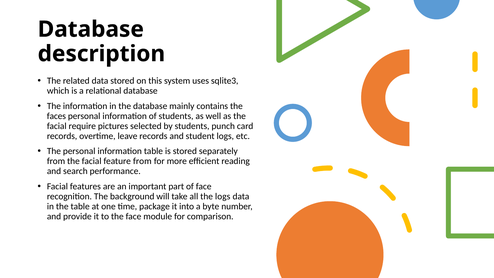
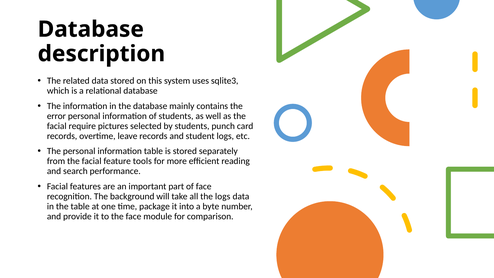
faces: faces -> error
feature from: from -> tools
